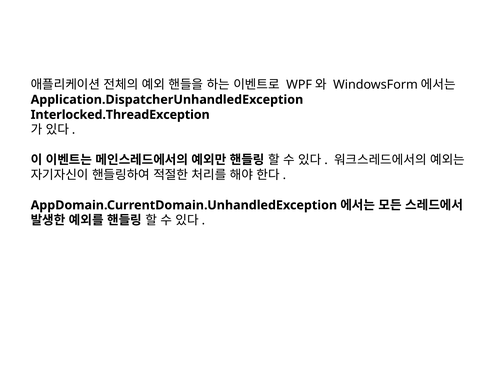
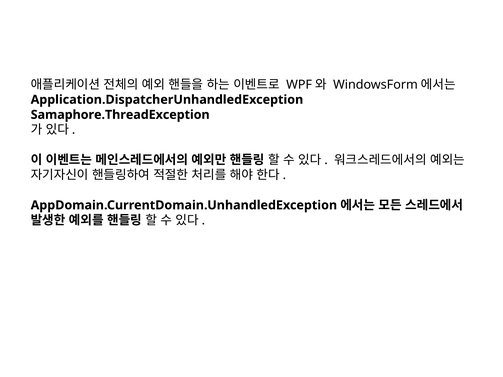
Interlocked.ThreadException: Interlocked.ThreadException -> Samaphore.ThreadException
